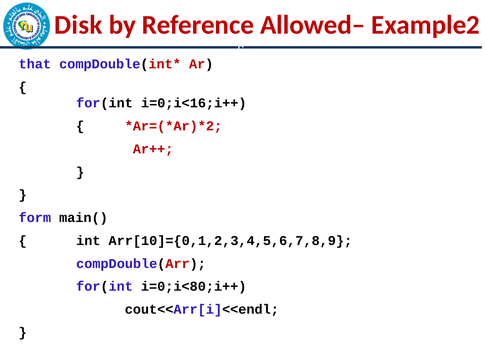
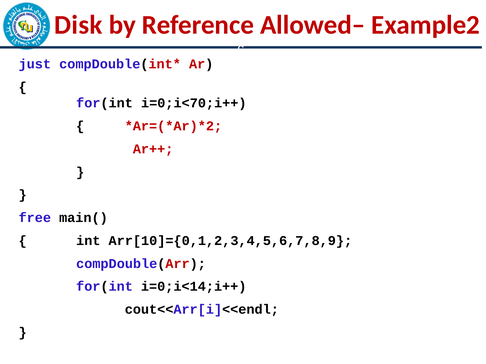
that: that -> just
i=0;i<16;i++: i=0;i<16;i++ -> i=0;i<70;i++
form: form -> free
i=0;i<80;i++: i=0;i<80;i++ -> i=0;i<14;i++
